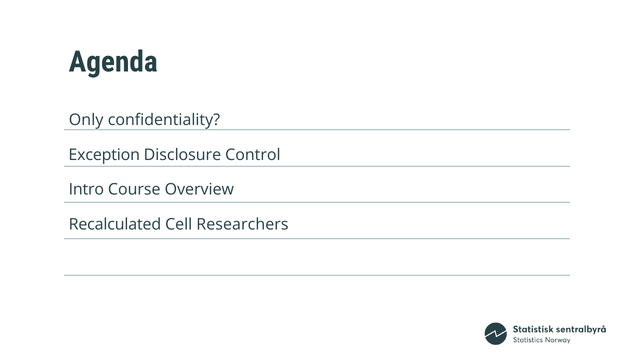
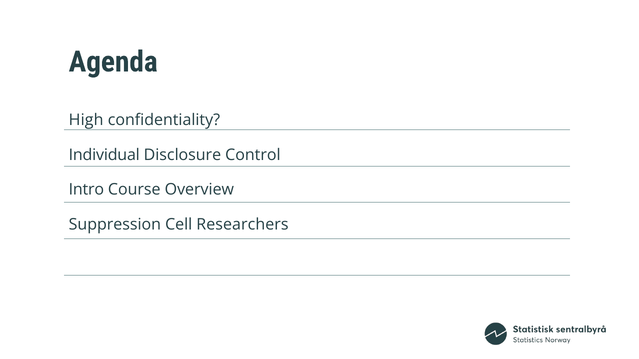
Only: Only -> High
Exception: Exception -> Individual
Recalculated: Recalculated -> Suppression
